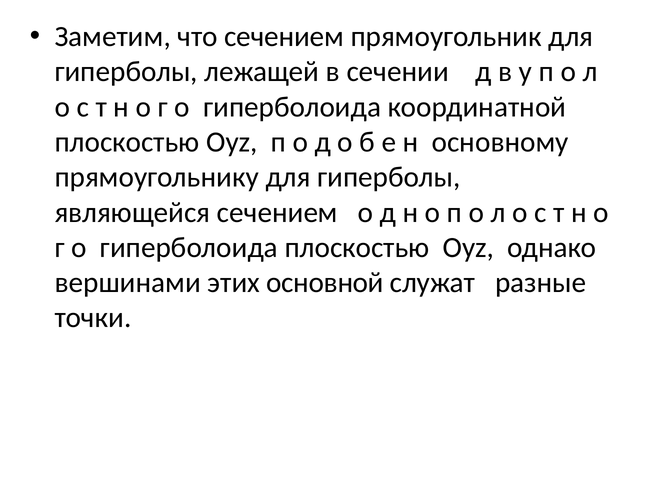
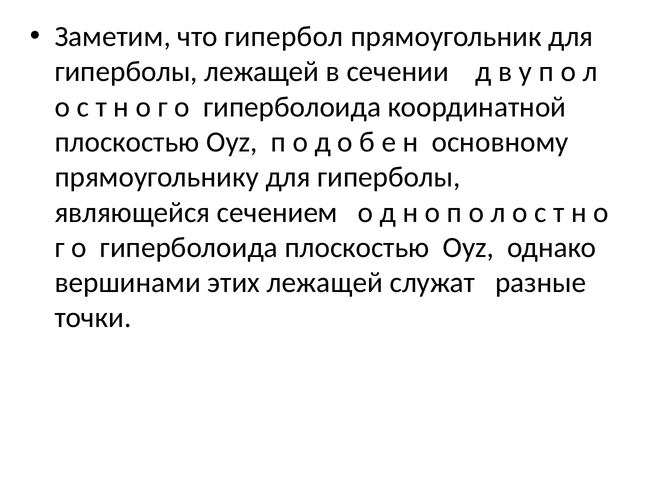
что сечением: сечением -> гипербол
этих основной: основной -> лежащей
